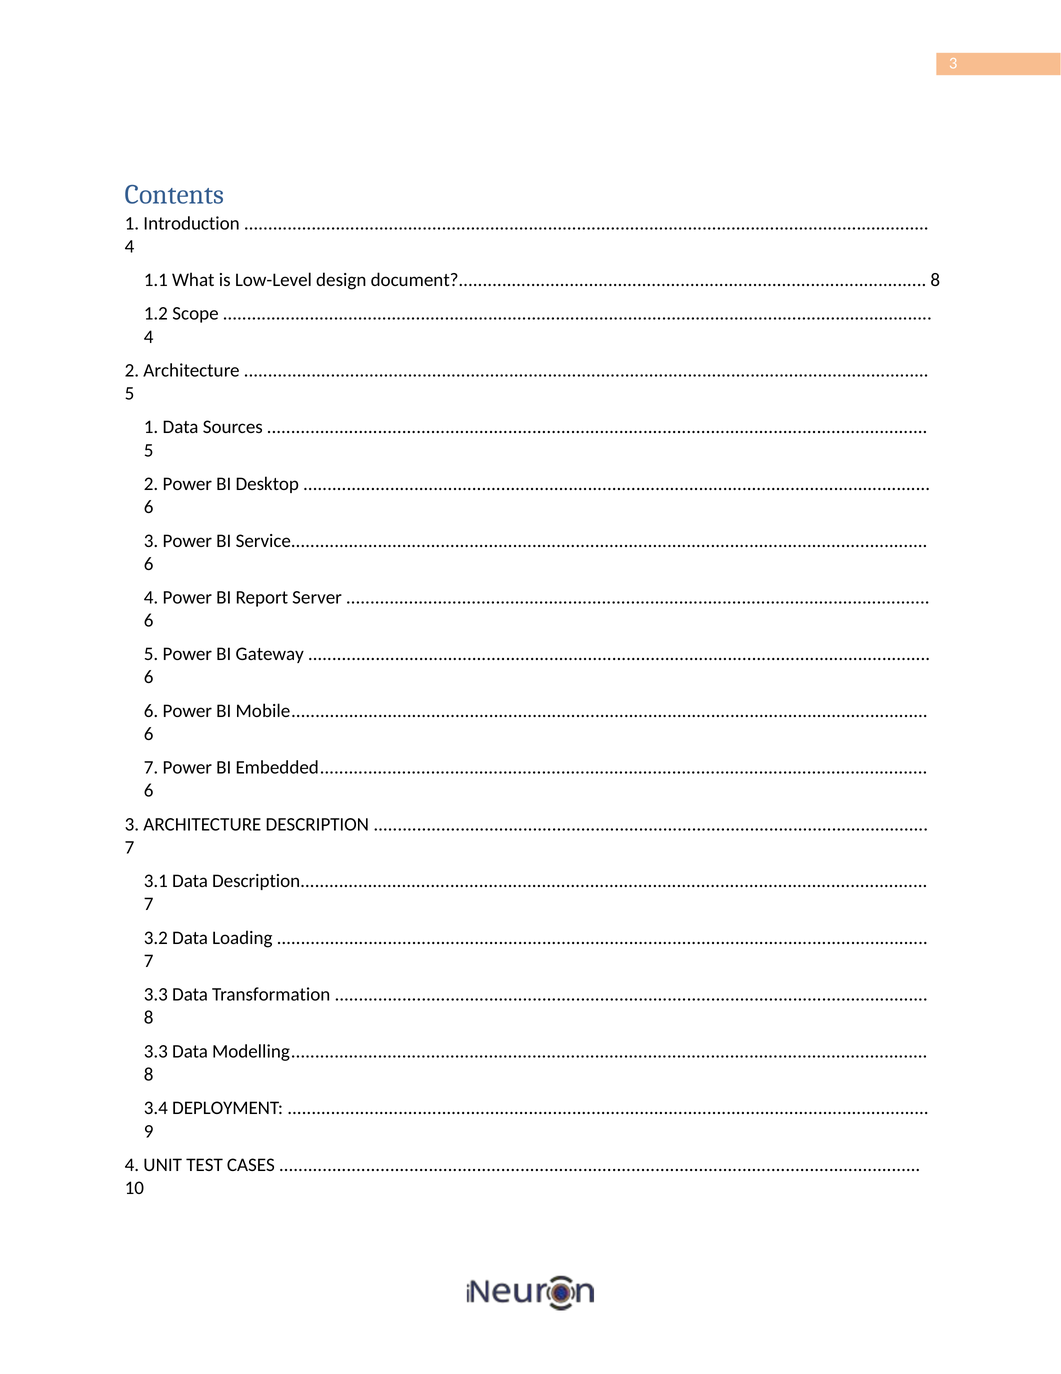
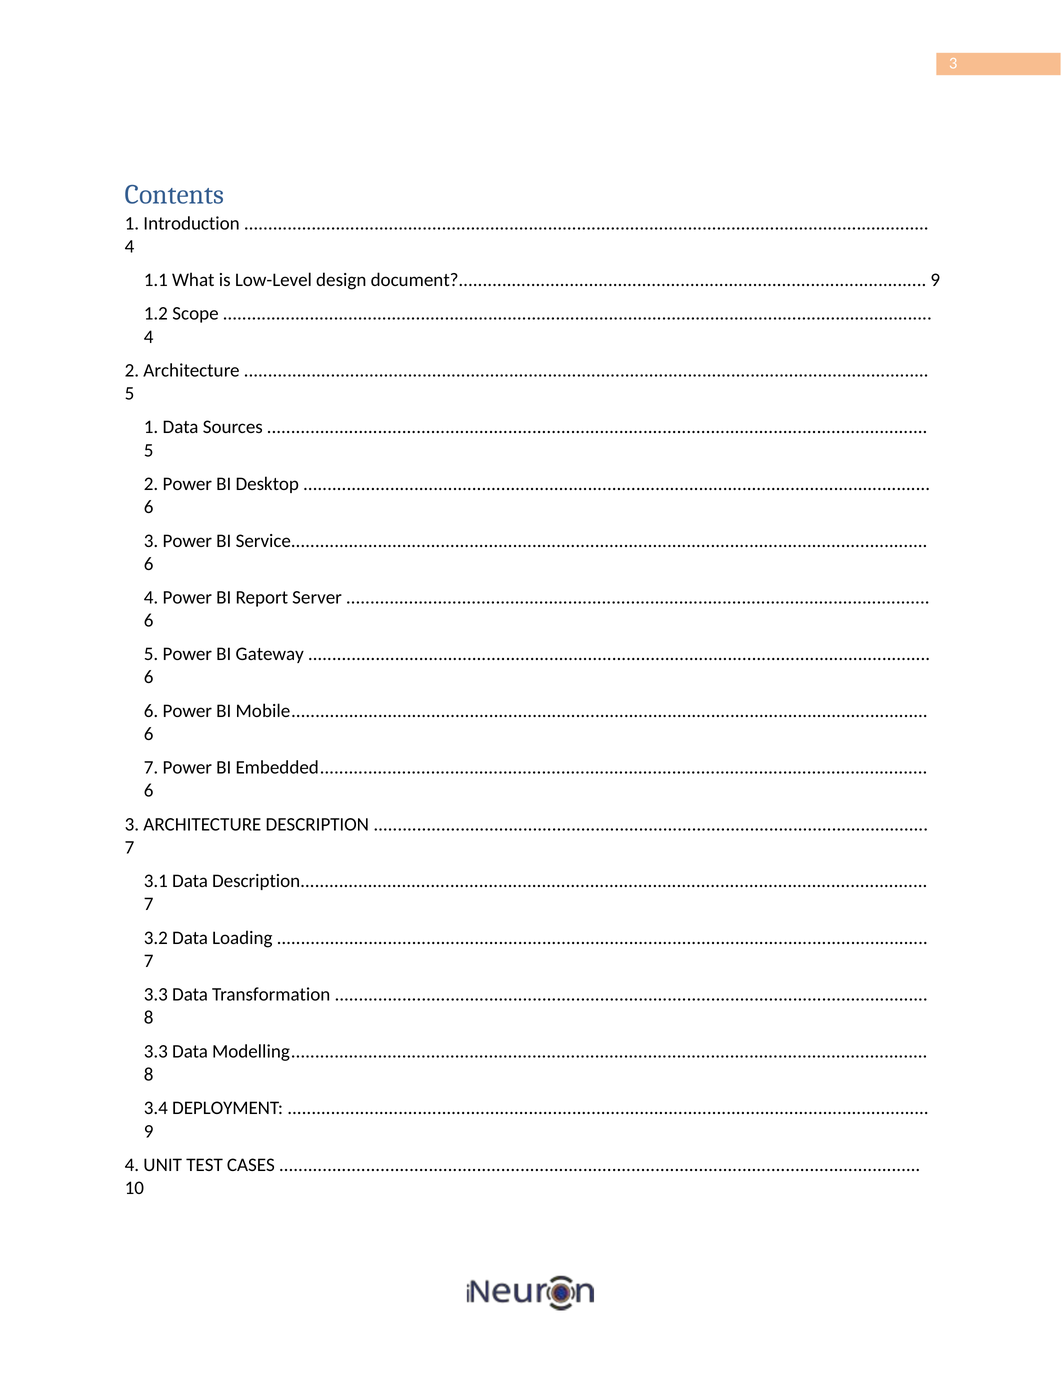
8 at (935, 280): 8 -> 9
